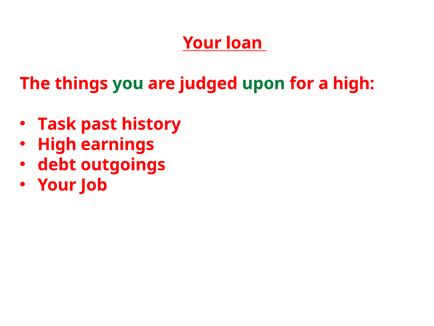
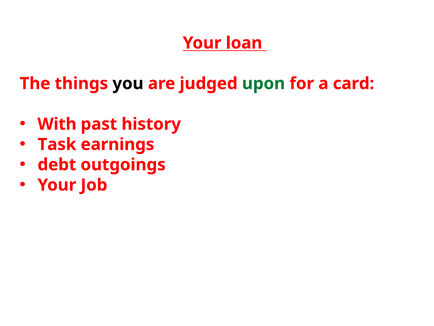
you colour: green -> black
a high: high -> card
Task: Task -> With
High at (57, 144): High -> Task
